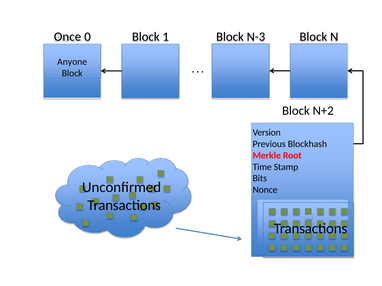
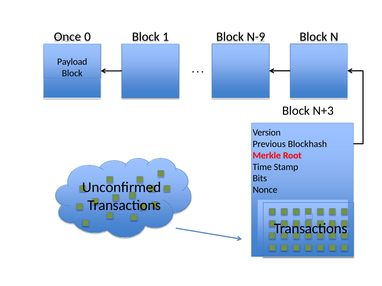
N-3: N-3 -> N-9
Anyone: Anyone -> Payload
N+2: N+2 -> N+3
